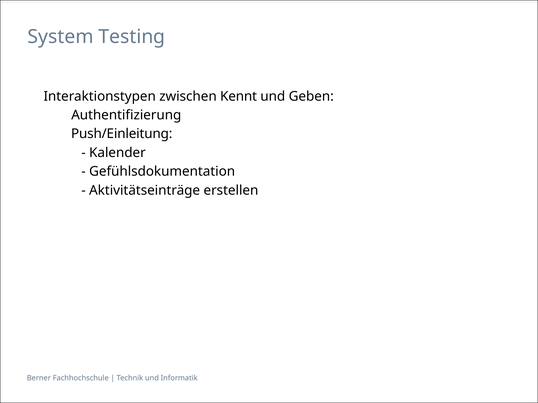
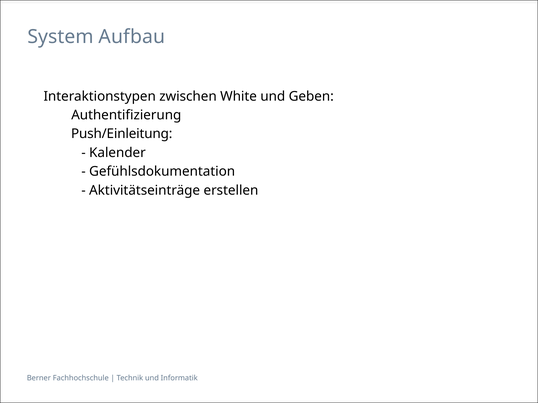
Testing: Testing -> Aufbau
Kennt: Kennt -> White
